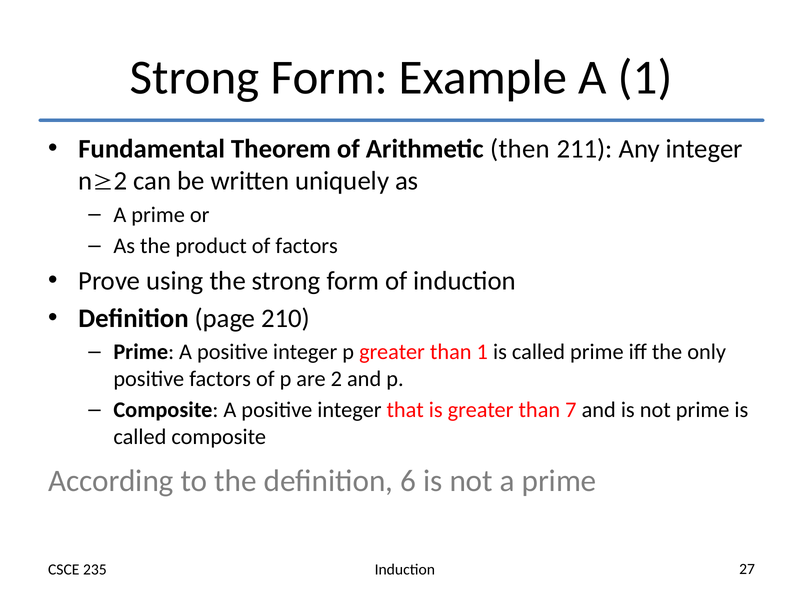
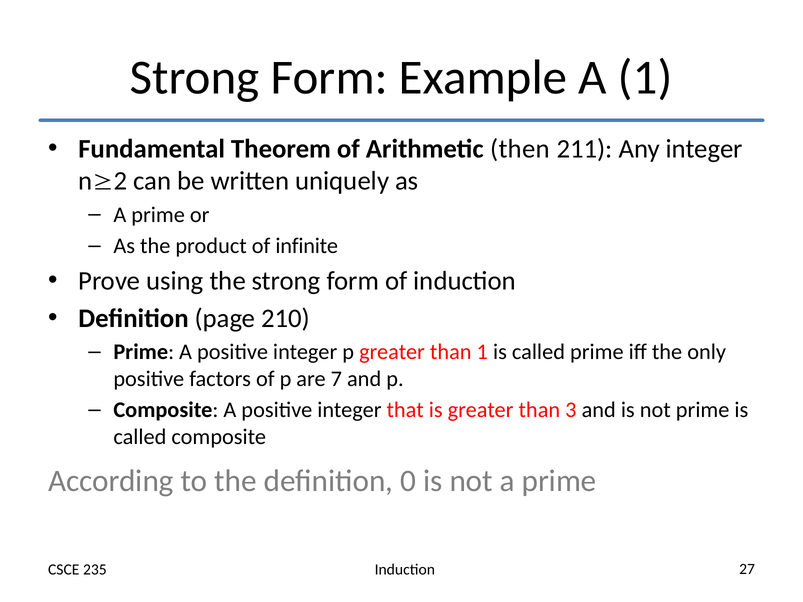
of factors: factors -> infinite
2: 2 -> 7
7: 7 -> 3
6: 6 -> 0
